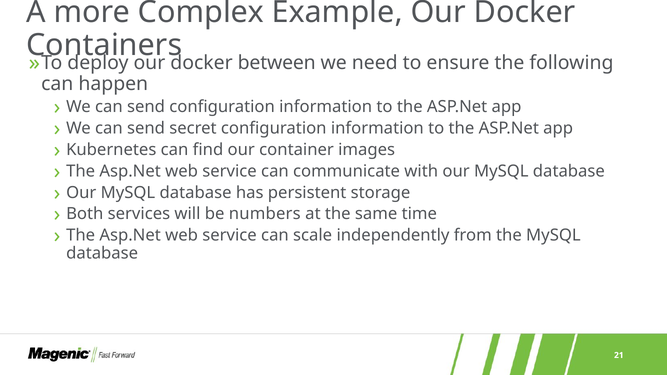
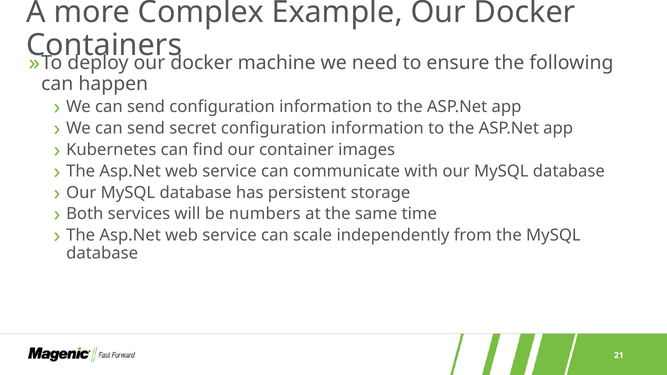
between: between -> machine
